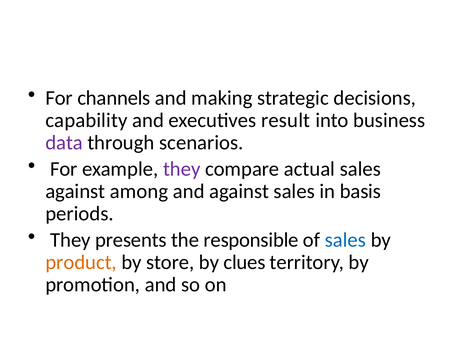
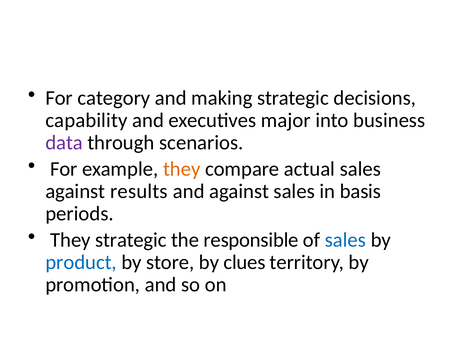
channels: channels -> category
result: result -> major
they at (182, 169) colour: purple -> orange
among: among -> results
They presents: presents -> strategic
product colour: orange -> blue
